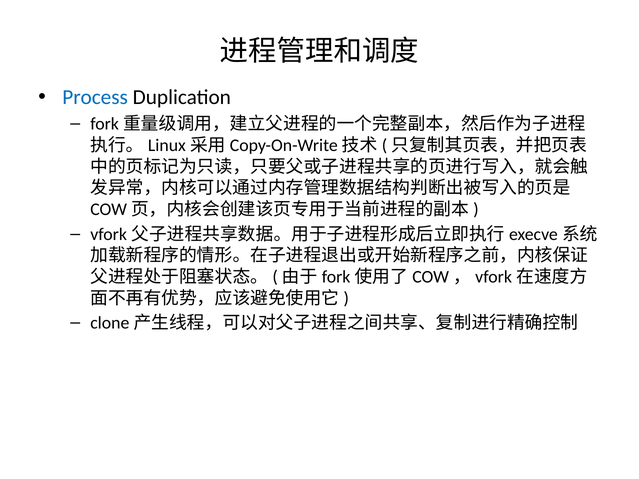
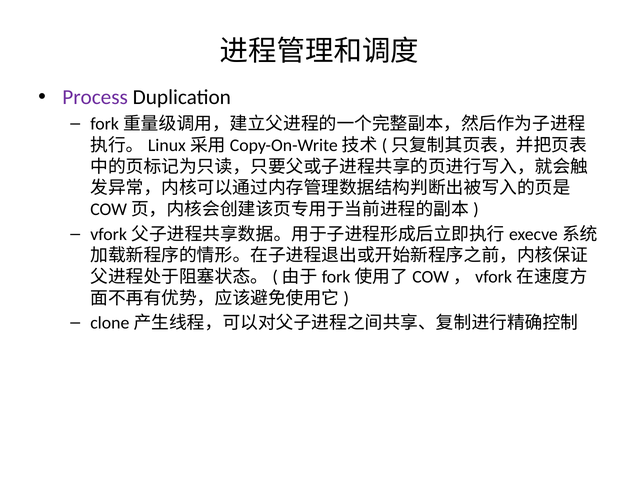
Process colour: blue -> purple
